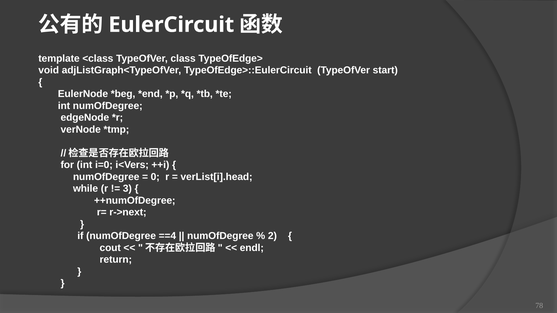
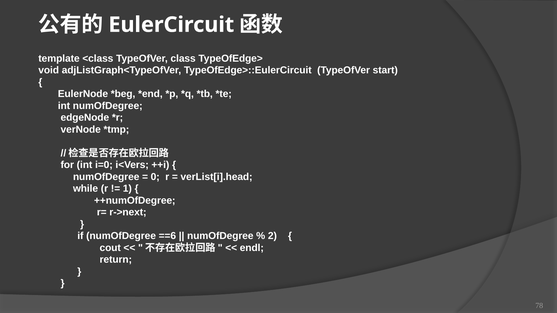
3: 3 -> 1
==4: ==4 -> ==6
